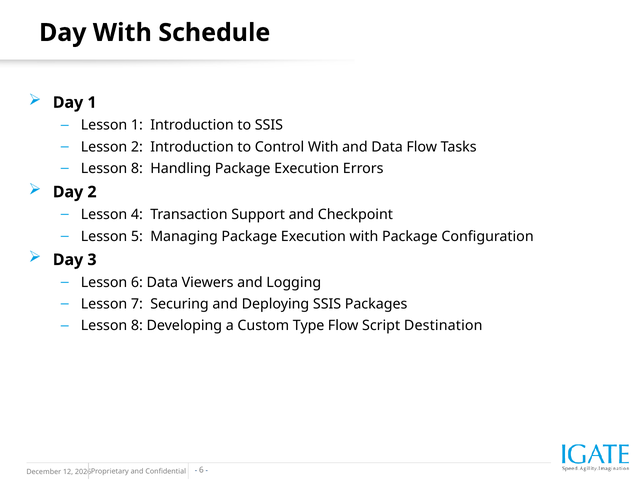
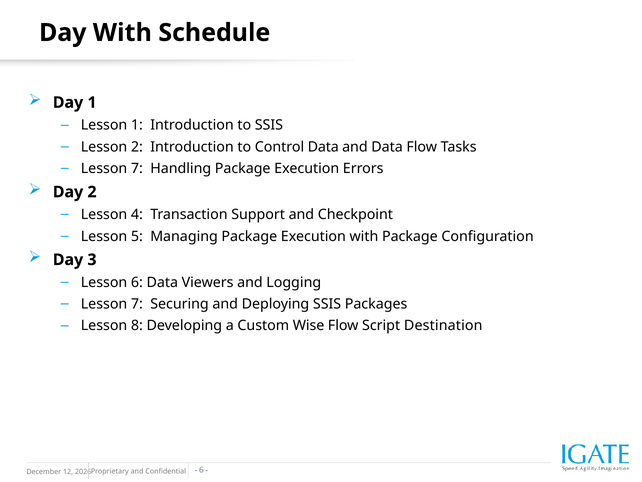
Control With: With -> Data
8 at (137, 168): 8 -> 7
Type: Type -> Wise
